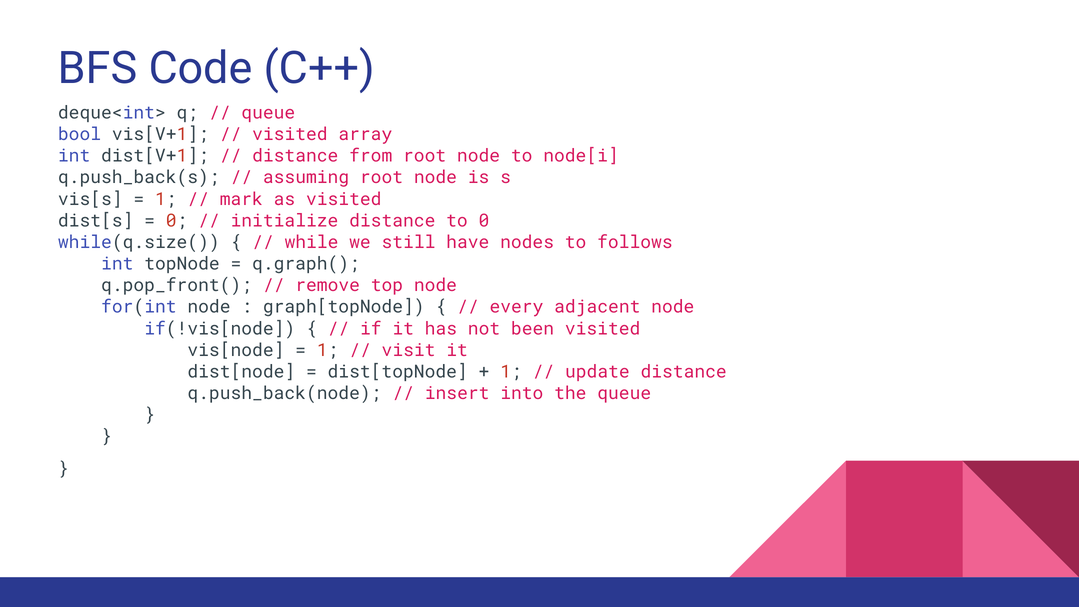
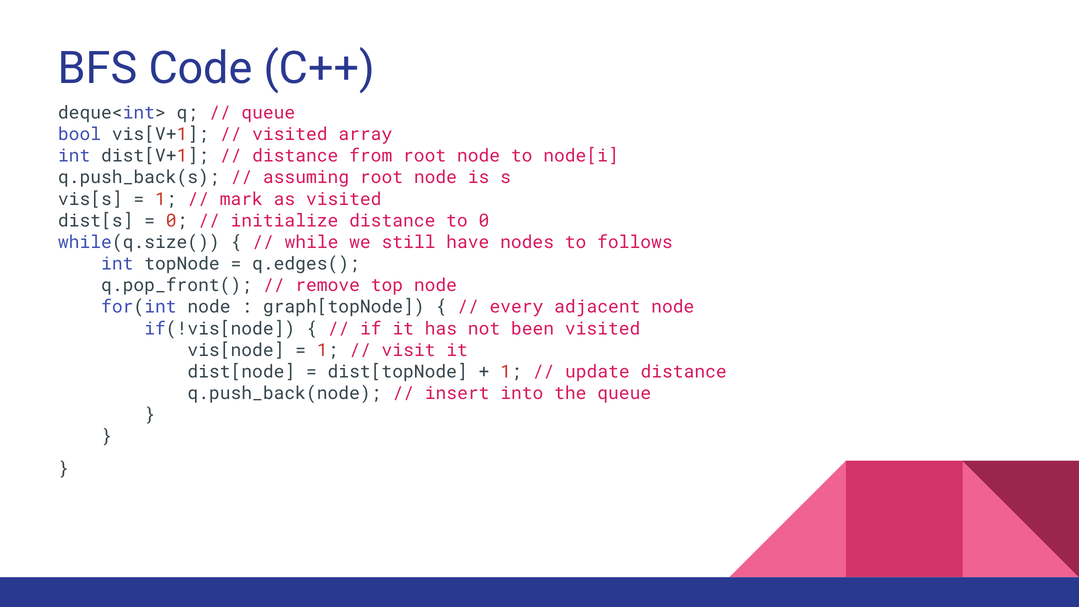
q.graph(: q.graph( -> q.edges(
